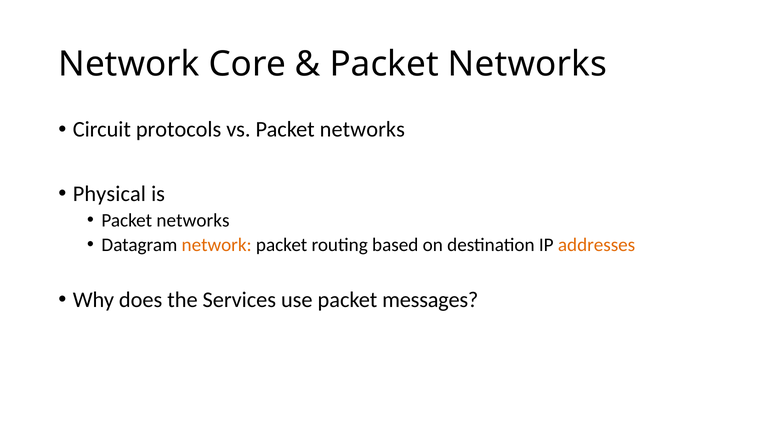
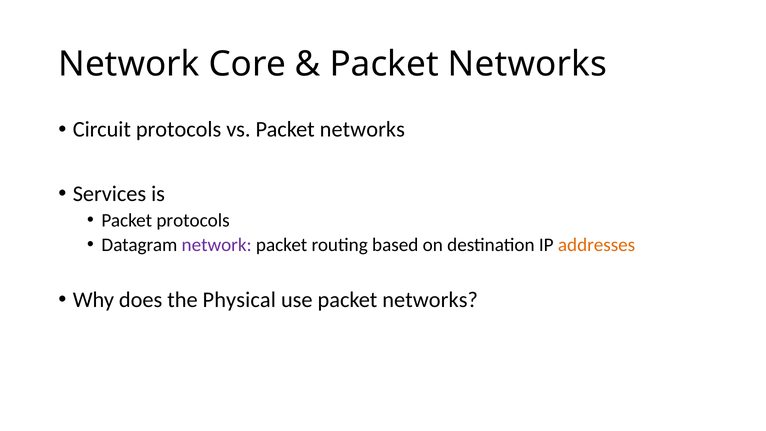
Physical: Physical -> Services
networks at (193, 220): networks -> protocols
network at (217, 245) colour: orange -> purple
Services: Services -> Physical
use packet messages: messages -> networks
